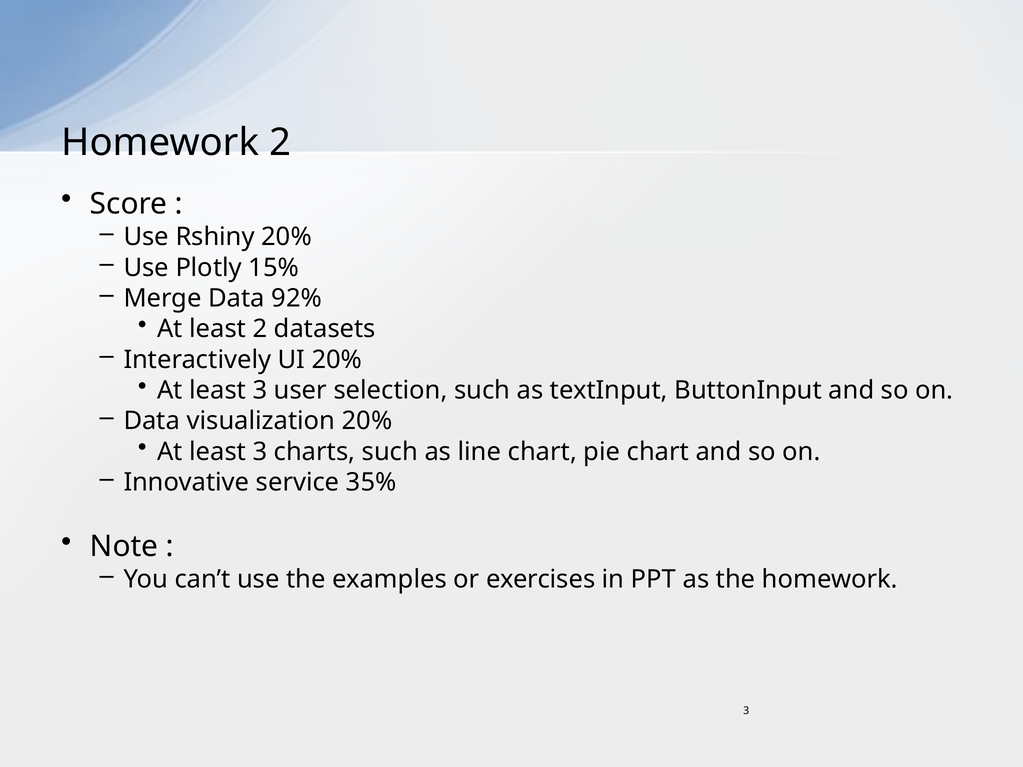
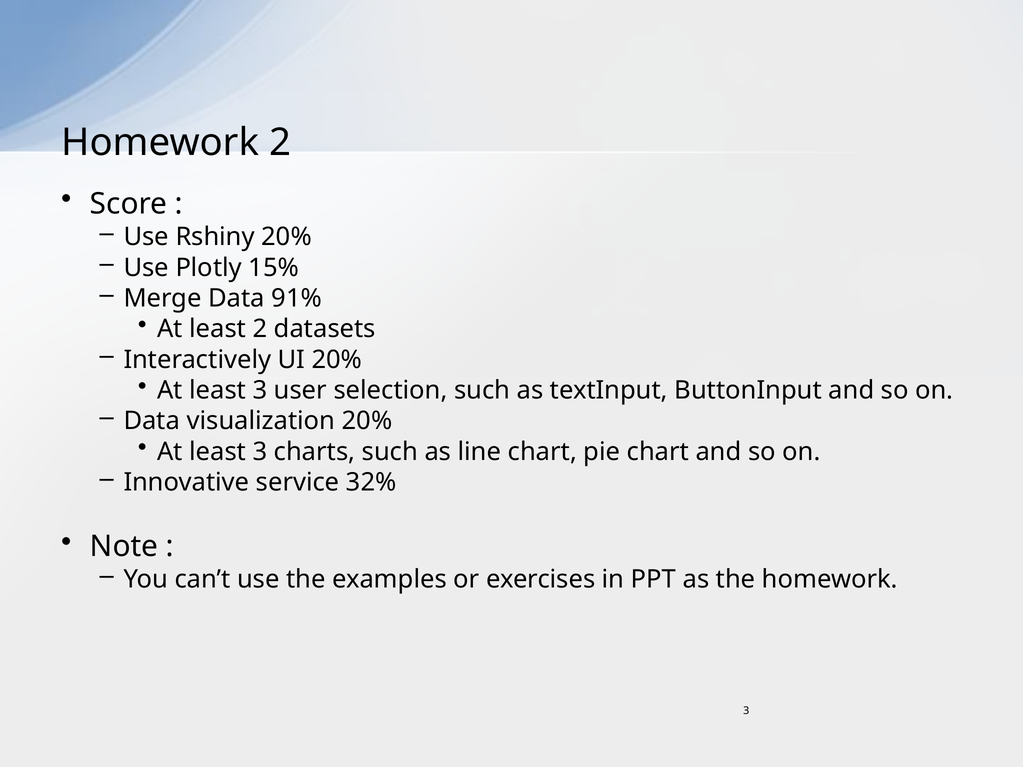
92%: 92% -> 91%
35%: 35% -> 32%
